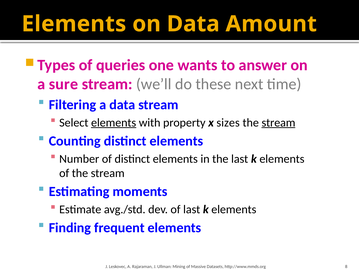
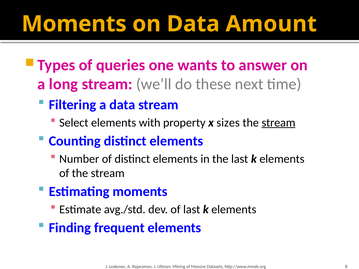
Elements at (74, 24): Elements -> Moments
sure: sure -> long
elements at (114, 123) underline: present -> none
